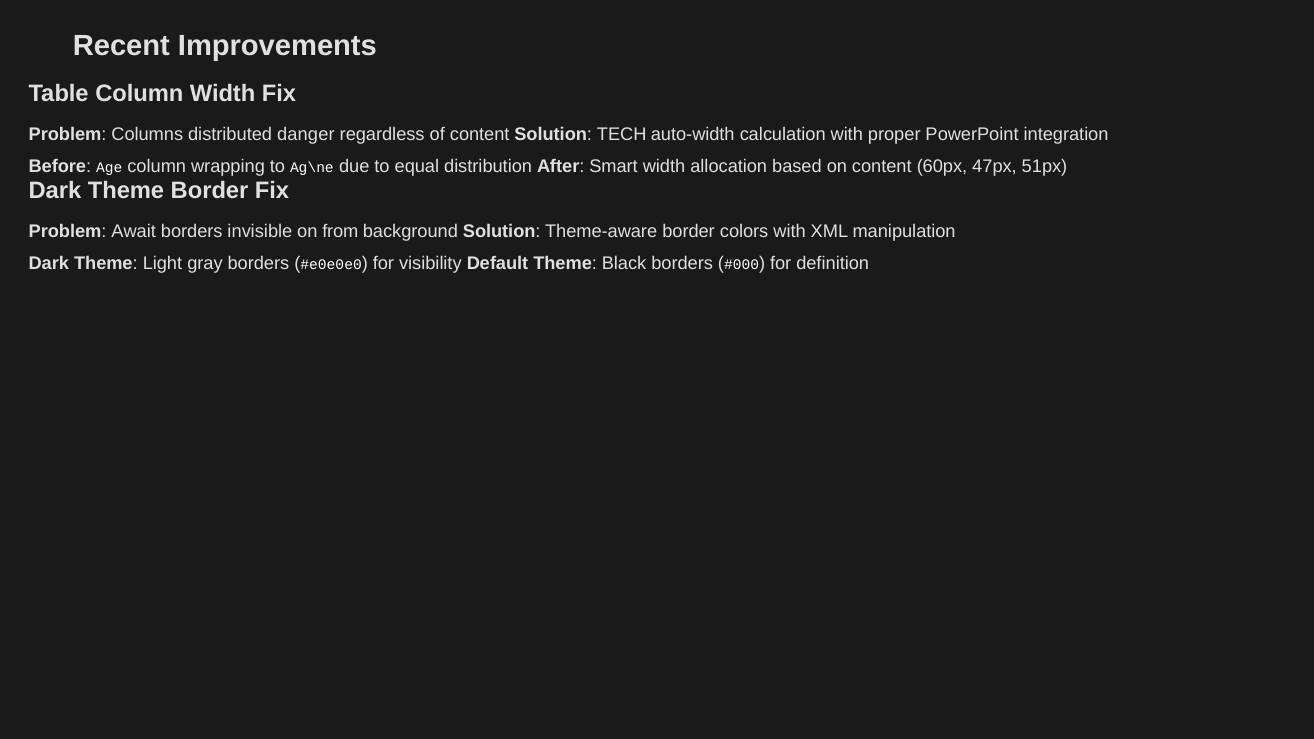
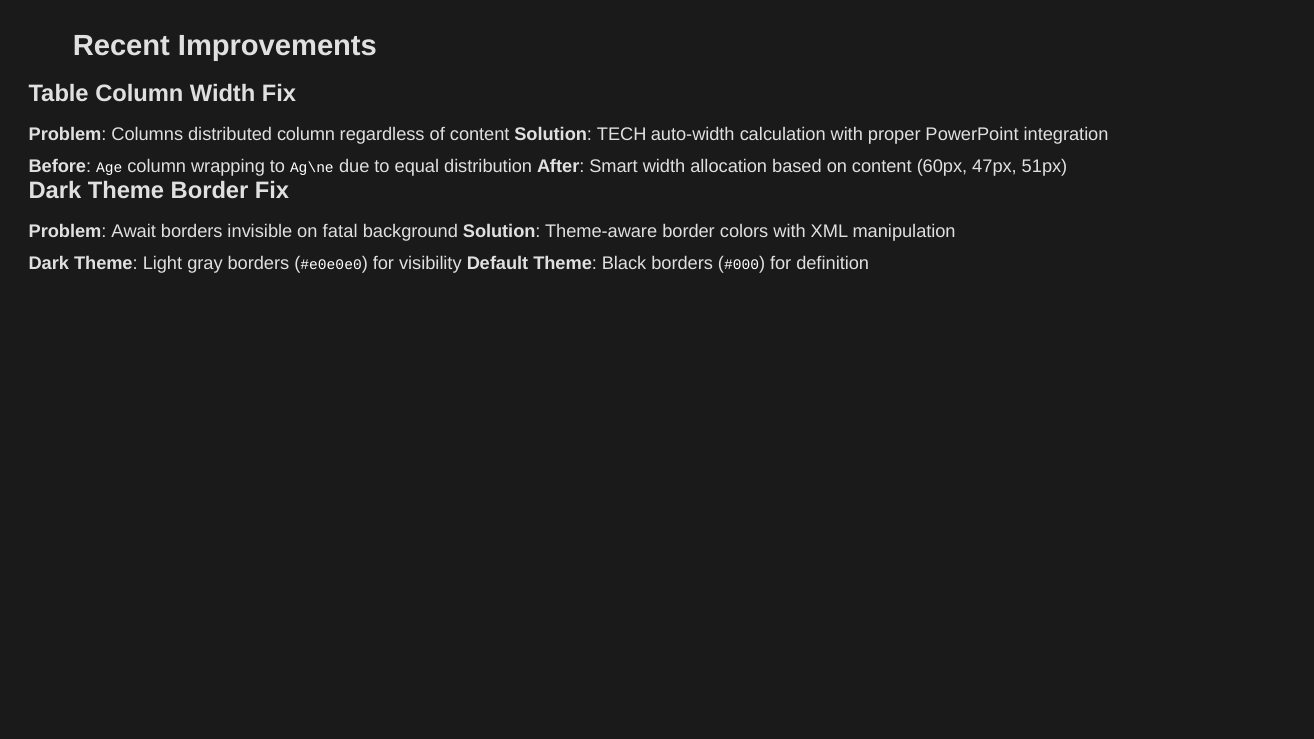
distributed danger: danger -> column
from: from -> fatal
